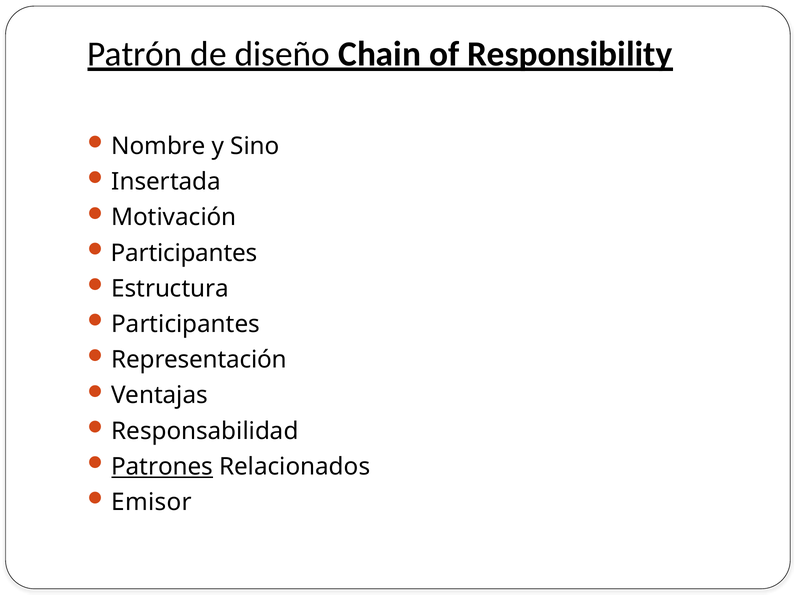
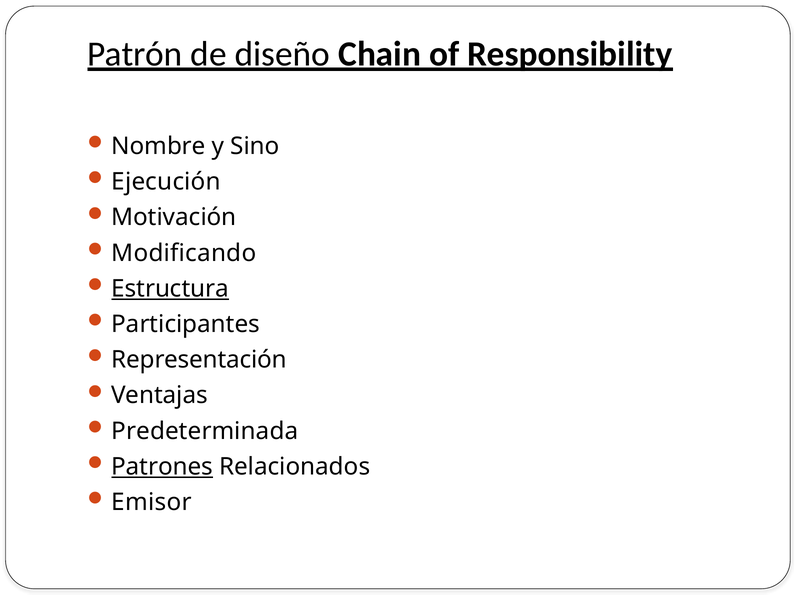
Insertada: Insertada -> Ejecución
Participantes at (184, 253): Participantes -> Modificando
Estructura underline: none -> present
Responsabilidad: Responsabilidad -> Predeterminada
